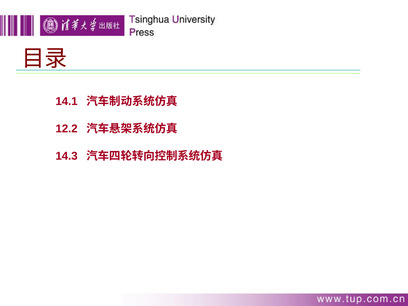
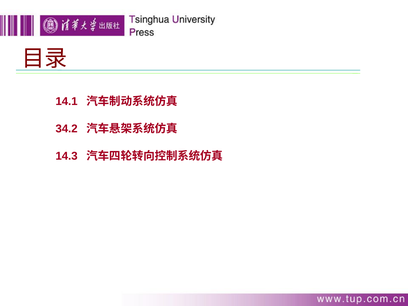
12.2: 12.2 -> 34.2
